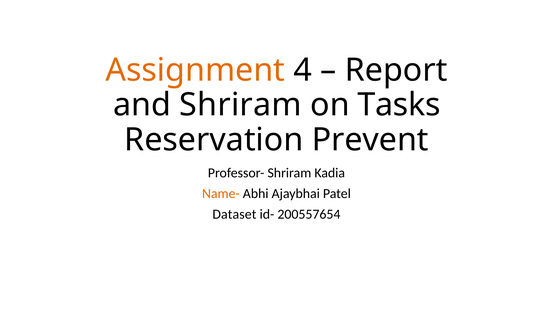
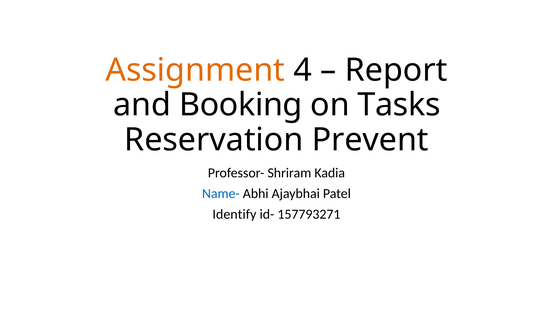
and Shriram: Shriram -> Booking
Name- colour: orange -> blue
Dataset: Dataset -> Identify
200557654: 200557654 -> 157793271
